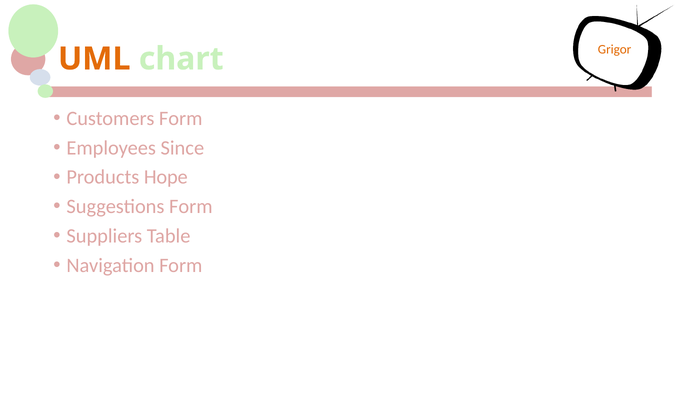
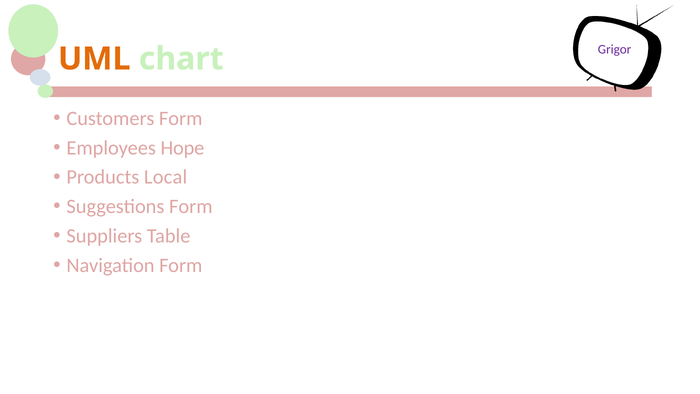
Grigor colour: orange -> purple
Since: Since -> Hope
Hope: Hope -> Local
